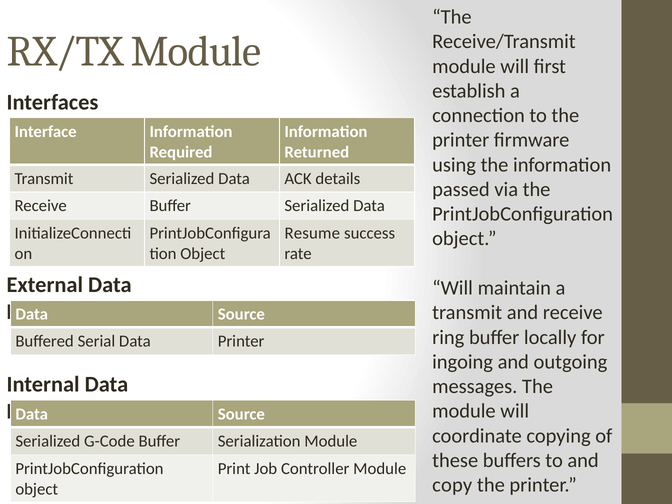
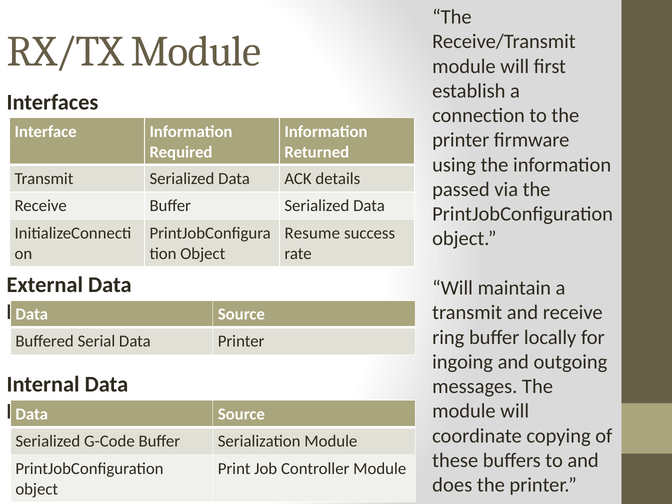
copy: copy -> does
